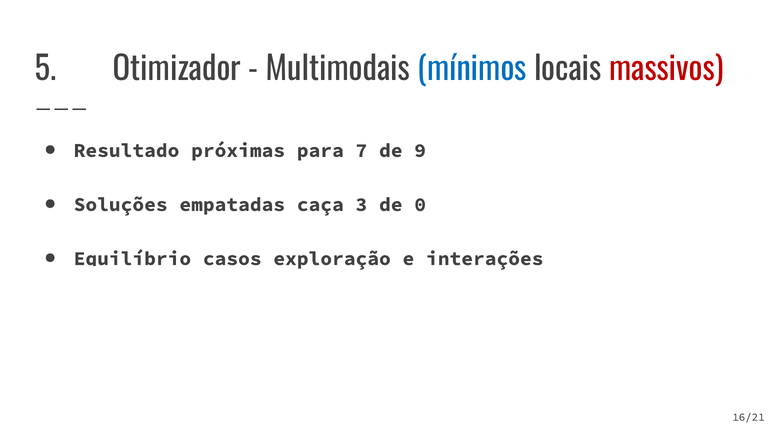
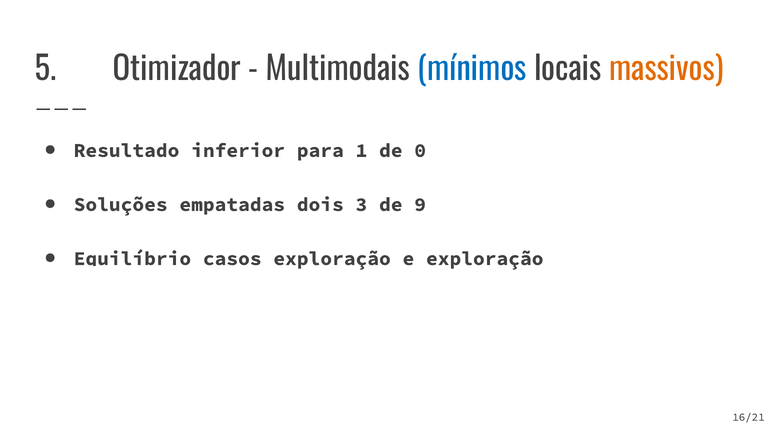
massivos colour: red -> orange
próximas: próximas -> inferior
7: 7 -> 1
9: 9 -> 0
caça: caça -> dois
0: 0 -> 9
e interações: interações -> exploração
